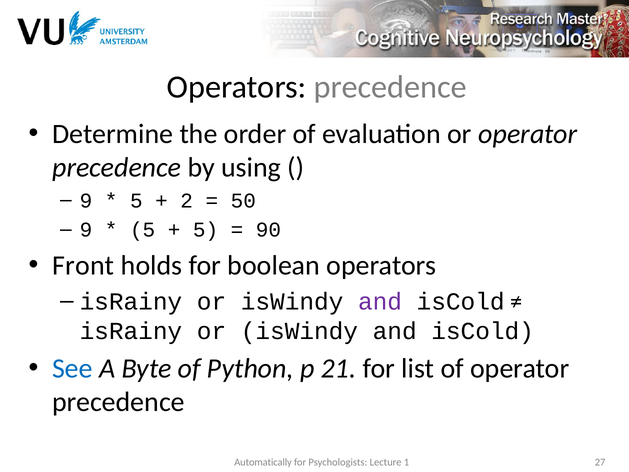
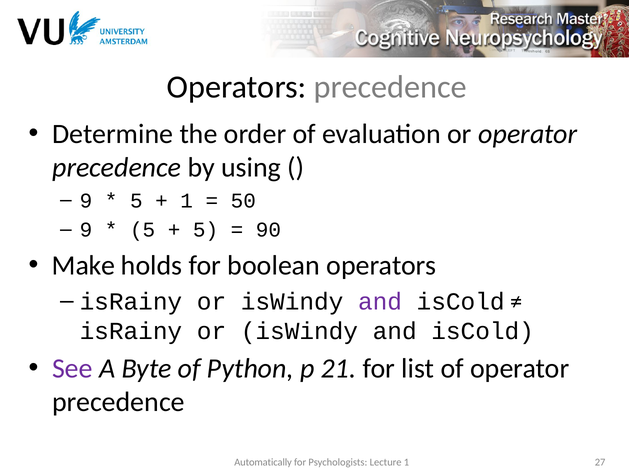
2 at (187, 201): 2 -> 1
Front: Front -> Make
See colour: blue -> purple
